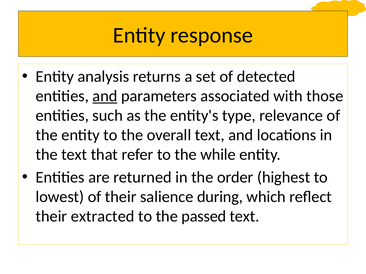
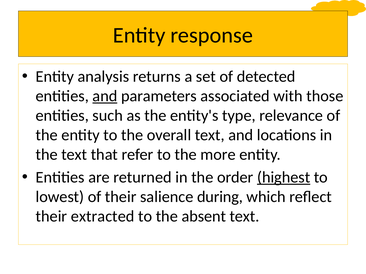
while: while -> more
highest underline: none -> present
passed: passed -> absent
